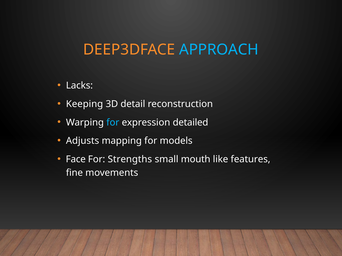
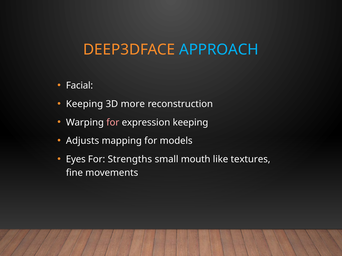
Lacks: Lacks -> Facial
detail: detail -> more
for at (113, 123) colour: light blue -> pink
expression detailed: detailed -> keeping
Face: Face -> Eyes
features: features -> textures
